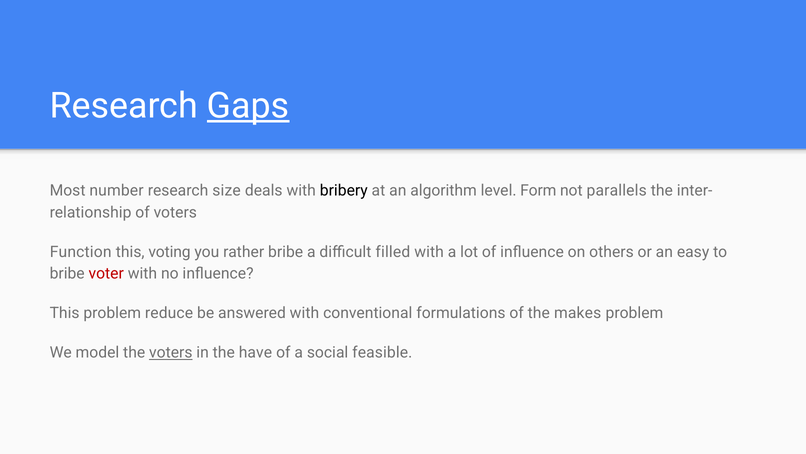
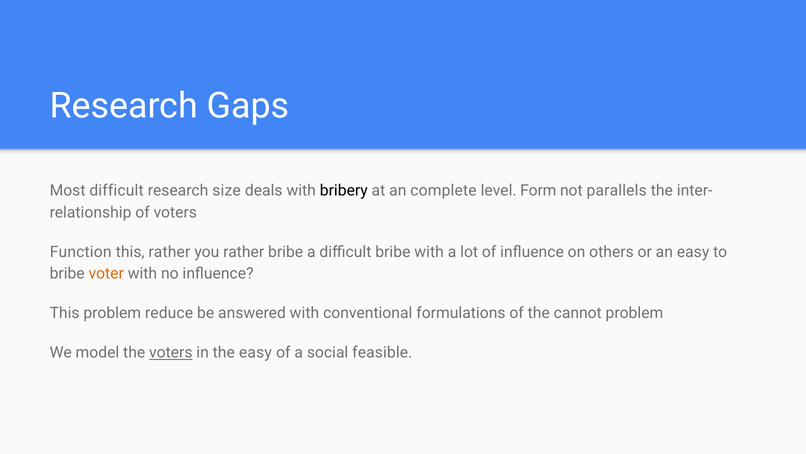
Gaps underline: present -> none
Most number: number -> difficult
algorithm: algorithm -> complete
this voting: voting -> rather
difficult filled: filled -> bribe
voter colour: red -> orange
makes: makes -> cannot
the have: have -> easy
